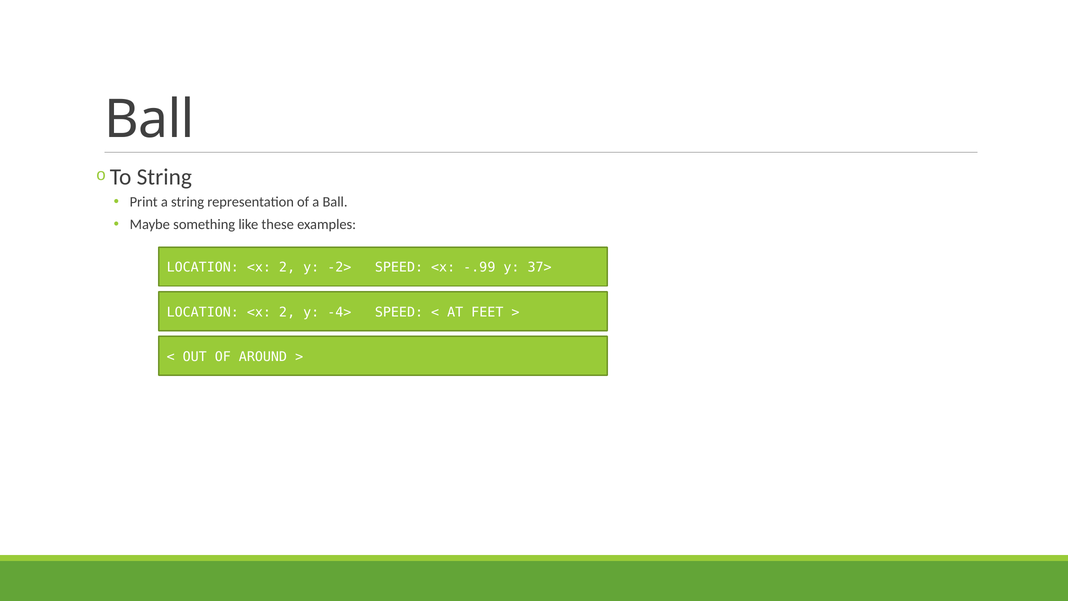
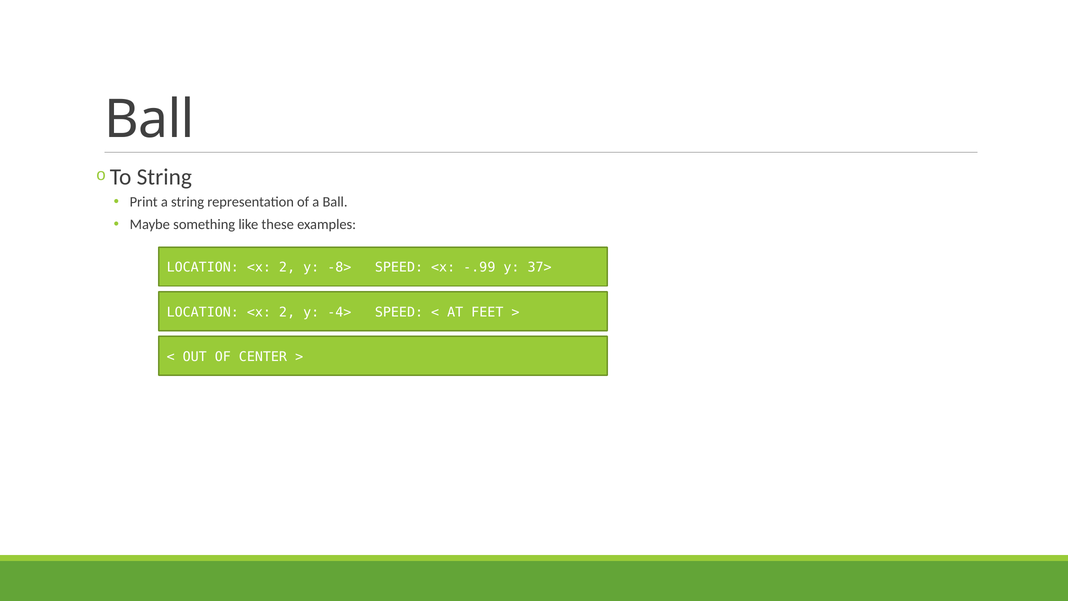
-2>: -2> -> -8>
AROUND: AROUND -> CENTER
